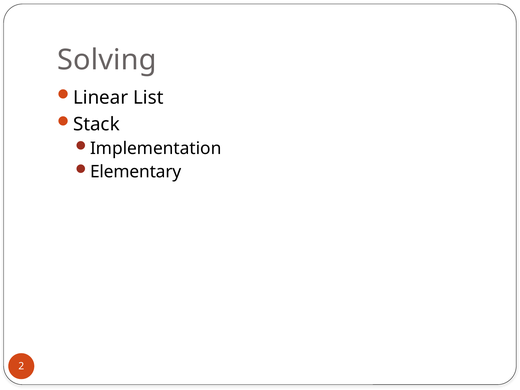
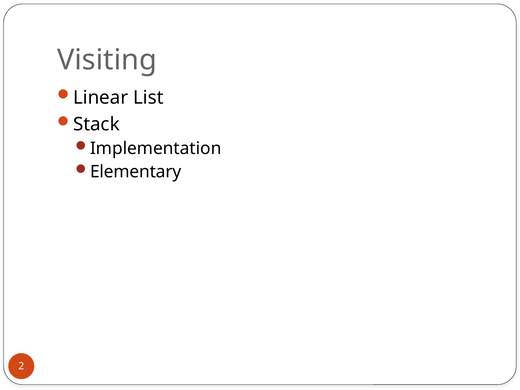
Solving: Solving -> Visiting
